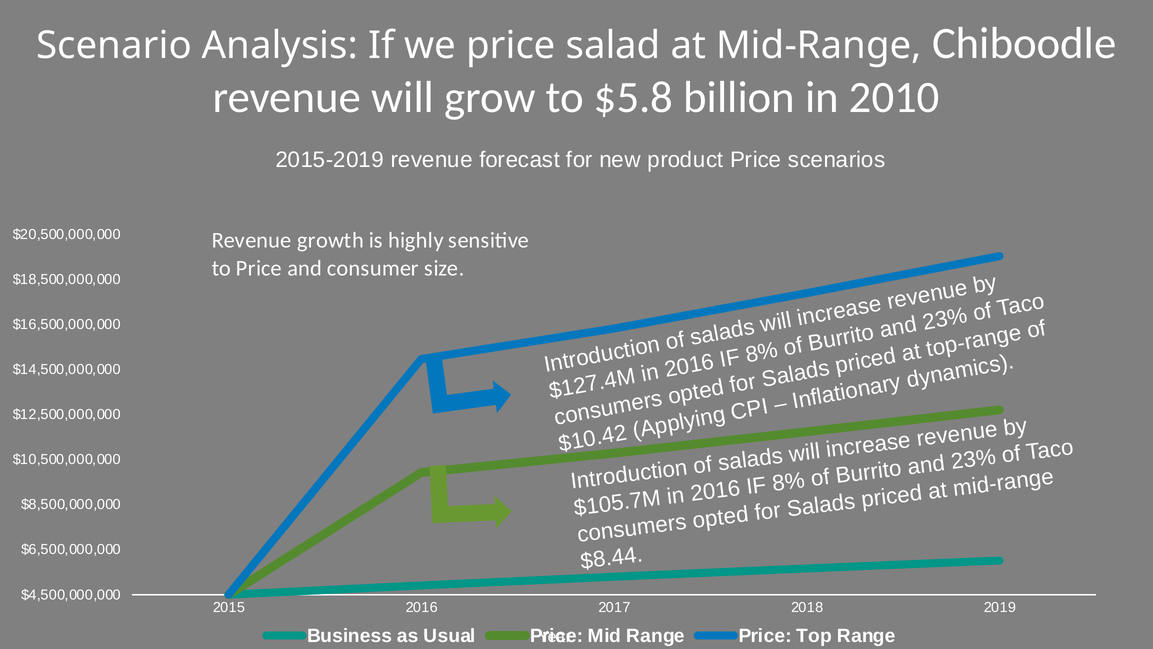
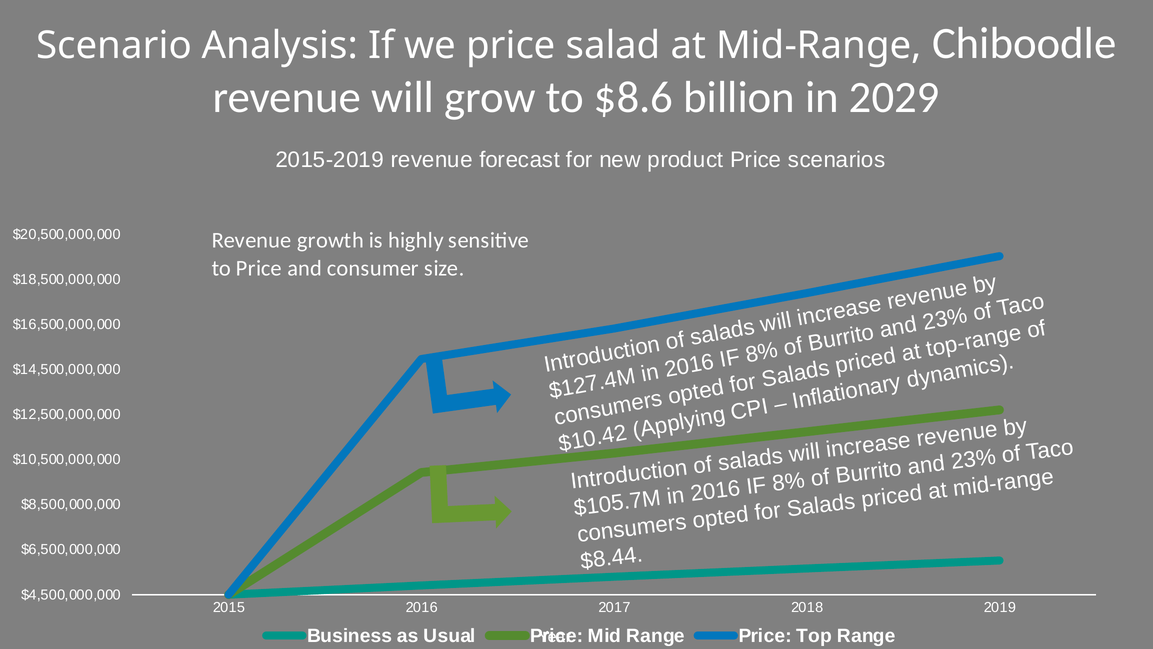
$5.8: $5.8 -> $8.6
2010: 2010 -> 2029
